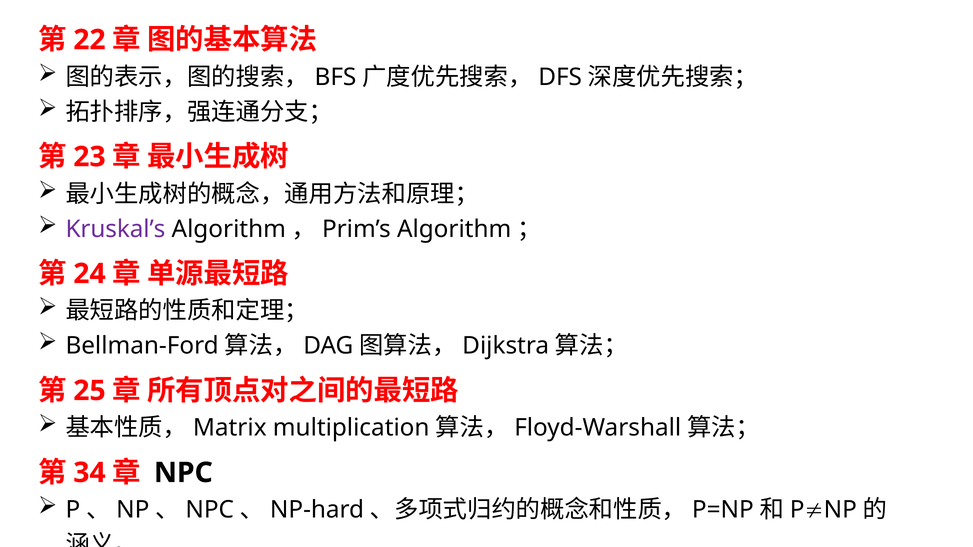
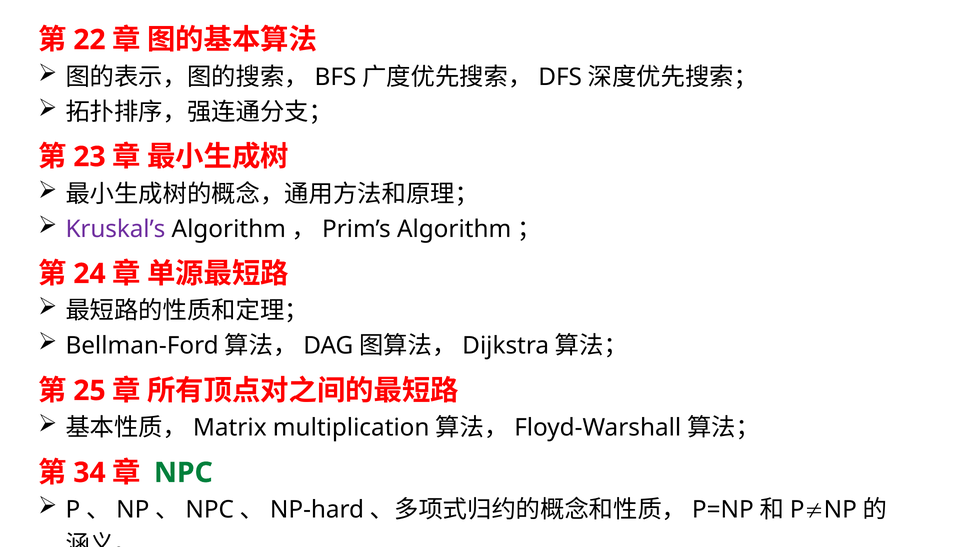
NPC at (183, 473) colour: black -> green
